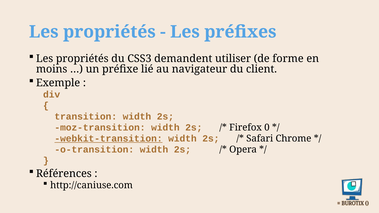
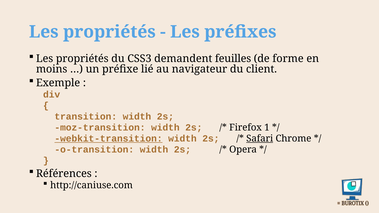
utiliser: utiliser -> feuilles
0: 0 -> 1
Safari underline: none -> present
